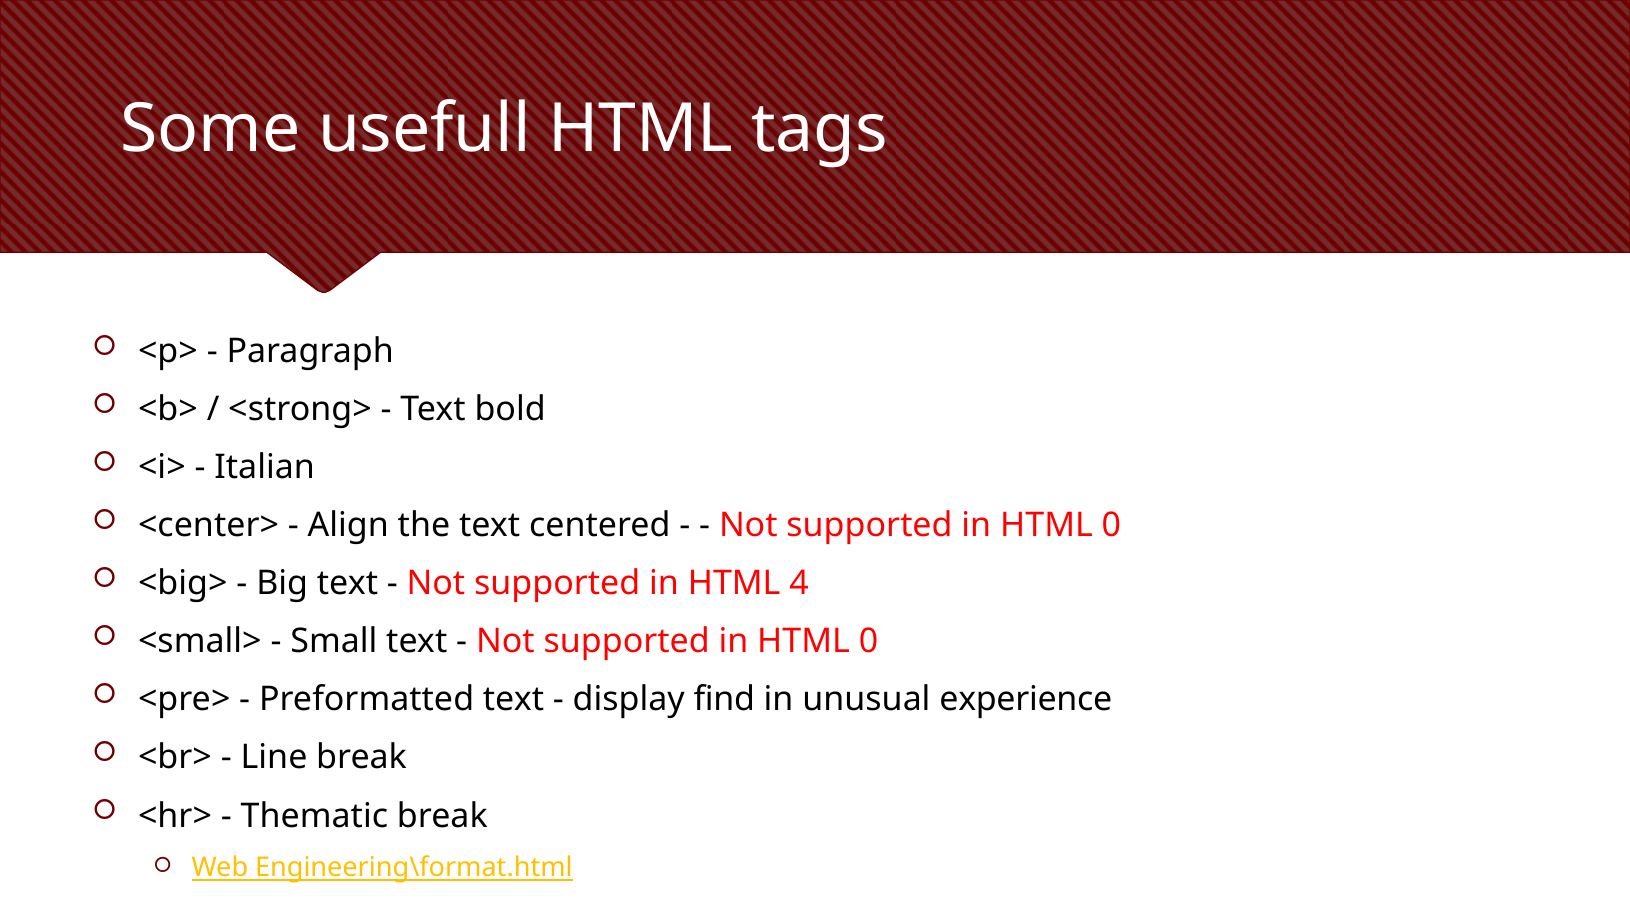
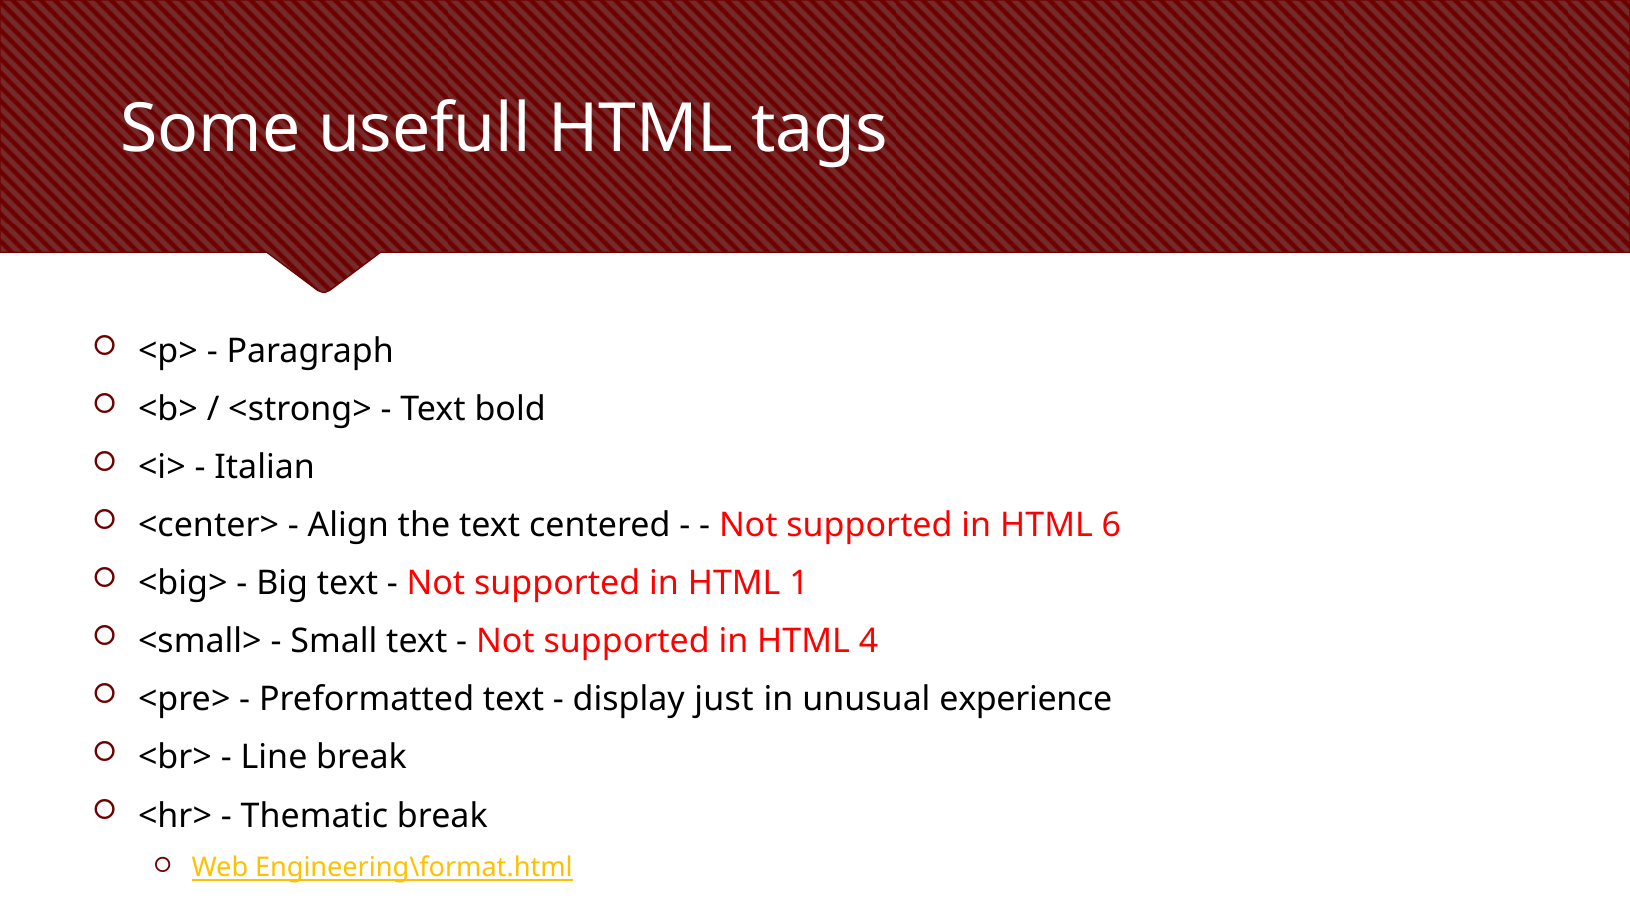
0 at (1111, 525): 0 -> 6
4: 4 -> 1
0 at (869, 641): 0 -> 4
find: find -> just
